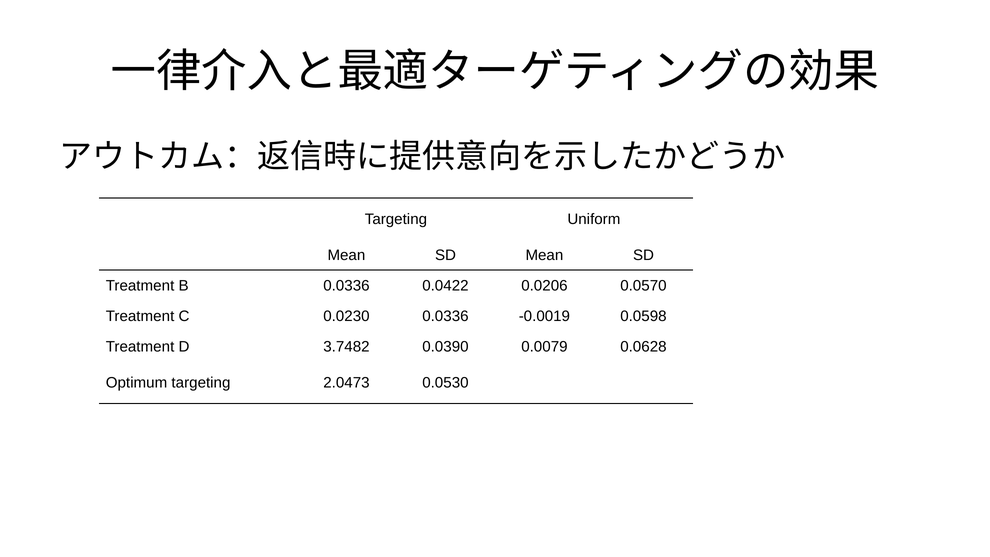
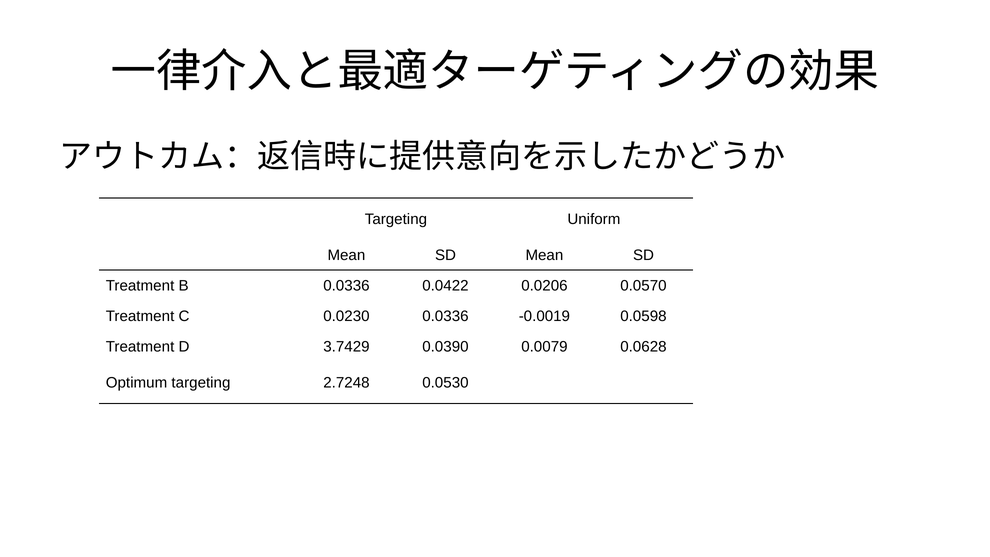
3.7482: 3.7482 -> 3.7429
2.0473: 2.0473 -> 2.7248
